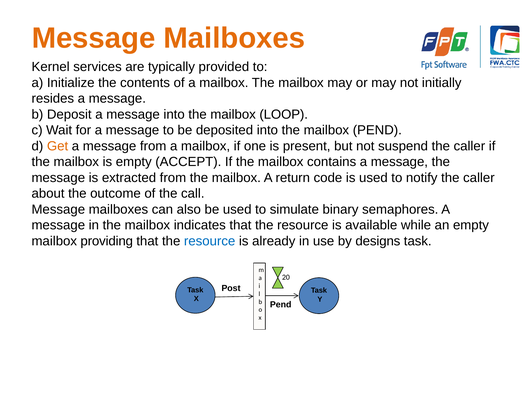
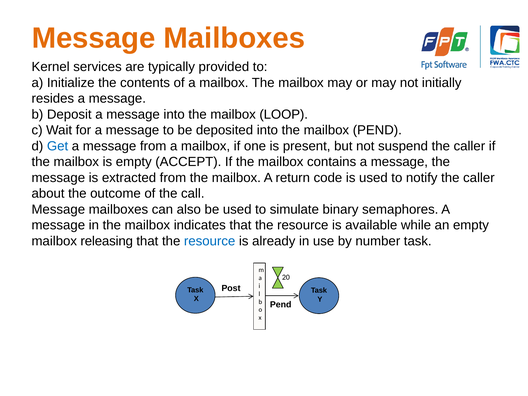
Get colour: orange -> blue
providing: providing -> releasing
designs: designs -> number
